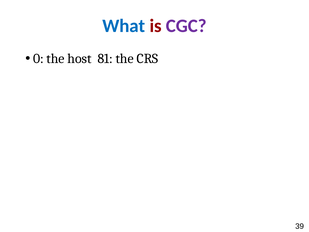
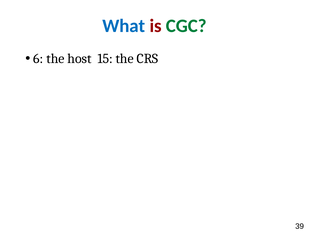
CGC colour: purple -> green
0: 0 -> 6
81: 81 -> 15
